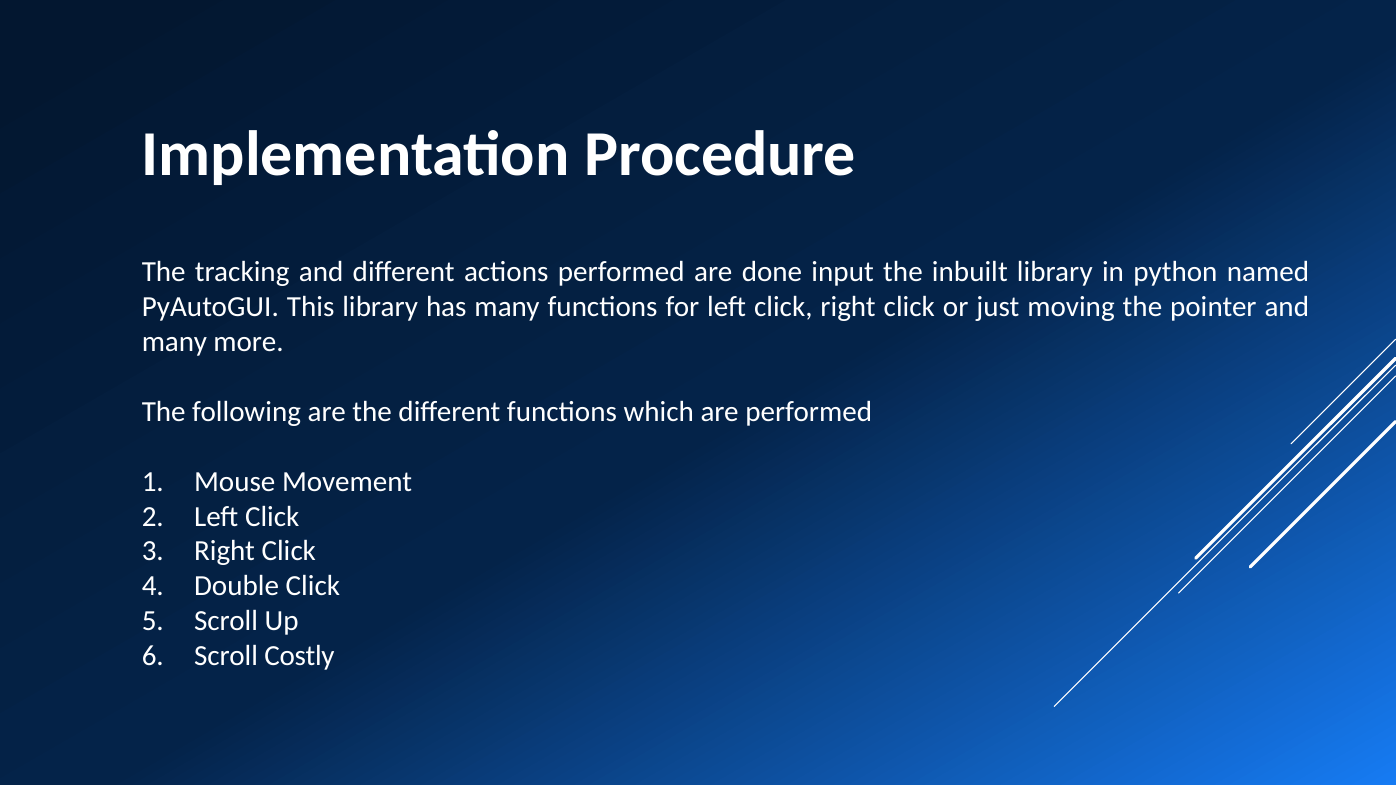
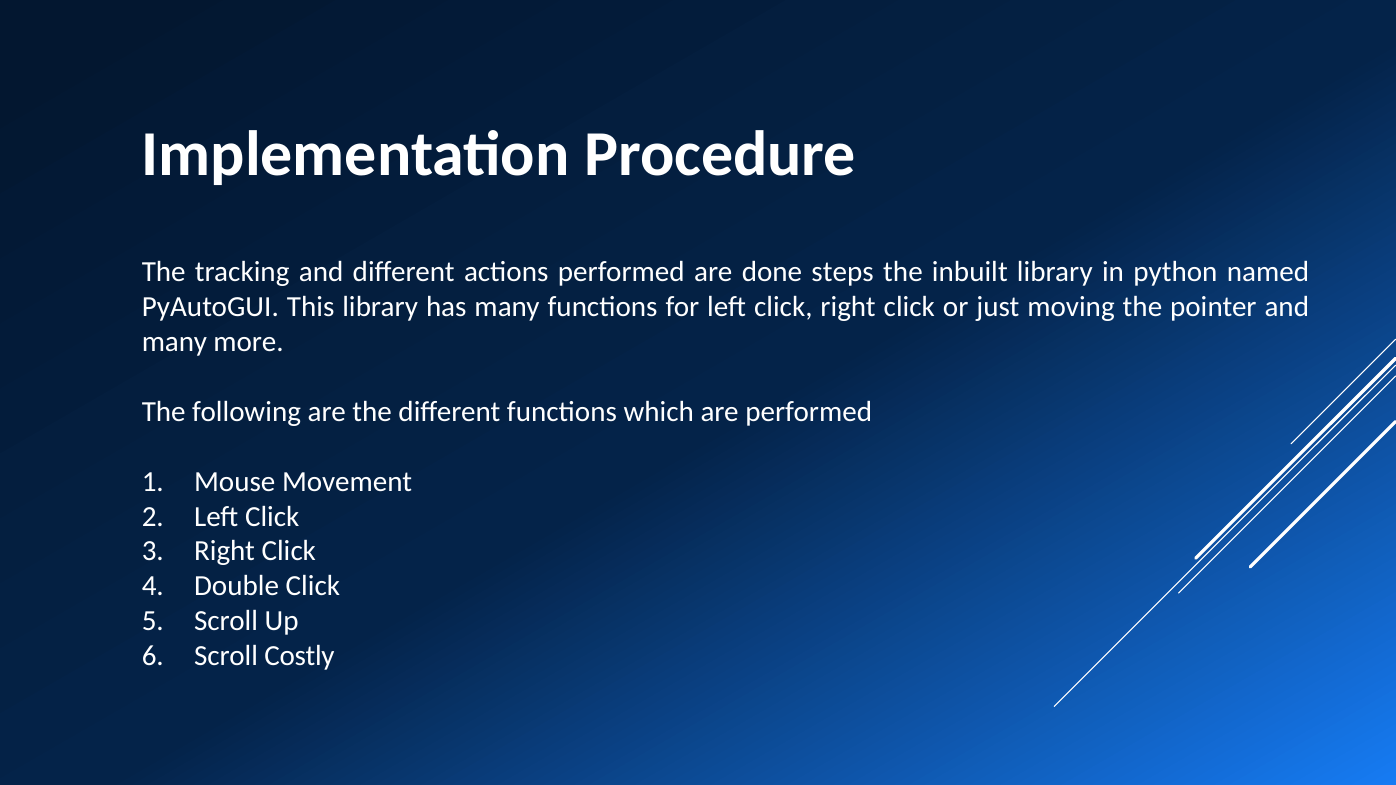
input: input -> steps
